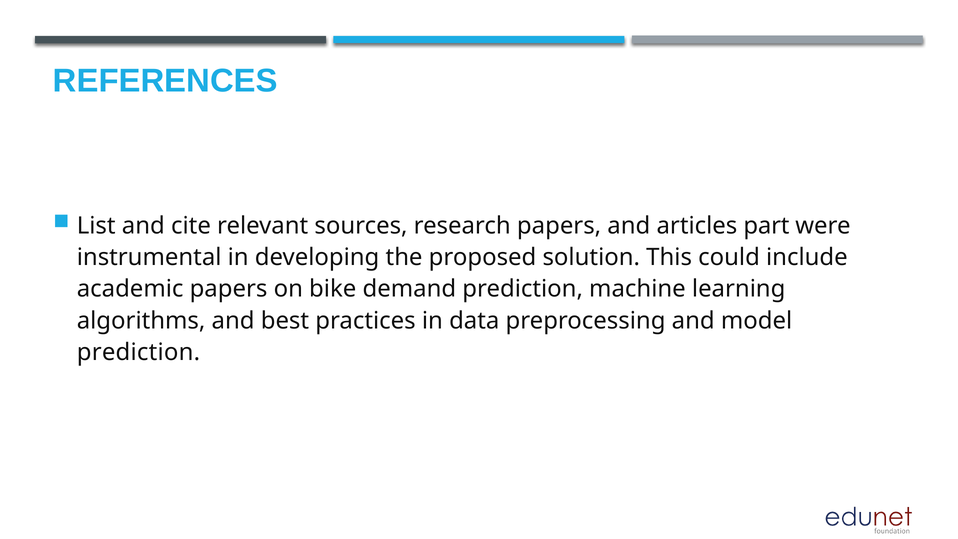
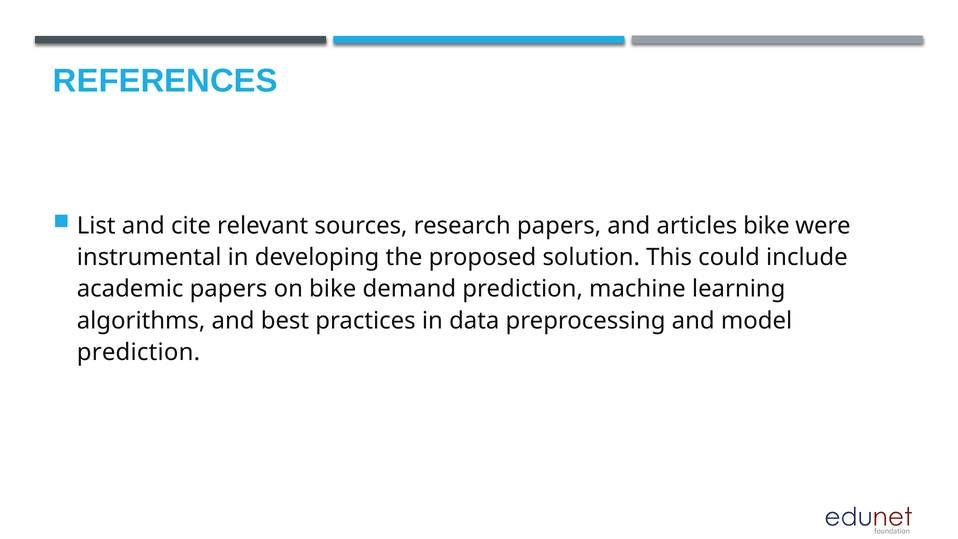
articles part: part -> bike
